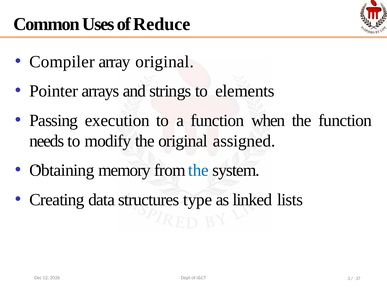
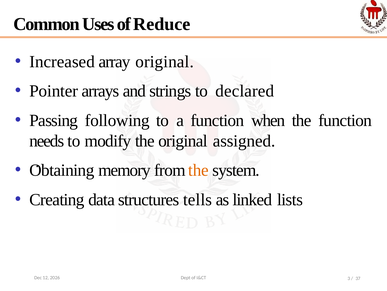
Compiler: Compiler -> Increased
elements: elements -> declared
execution: execution -> following
the at (198, 170) colour: blue -> orange
type: type -> tells
